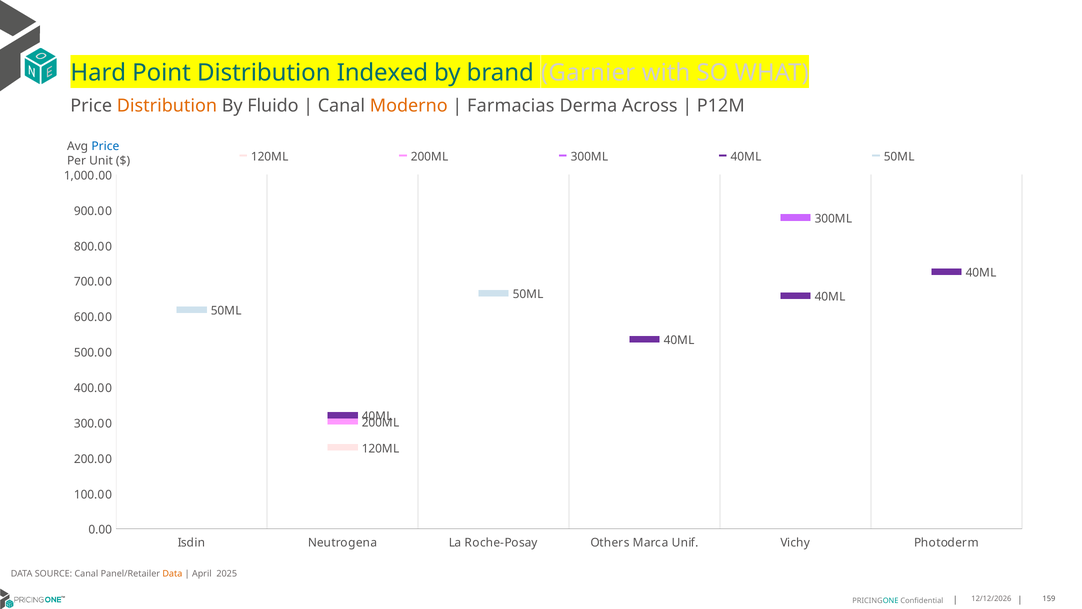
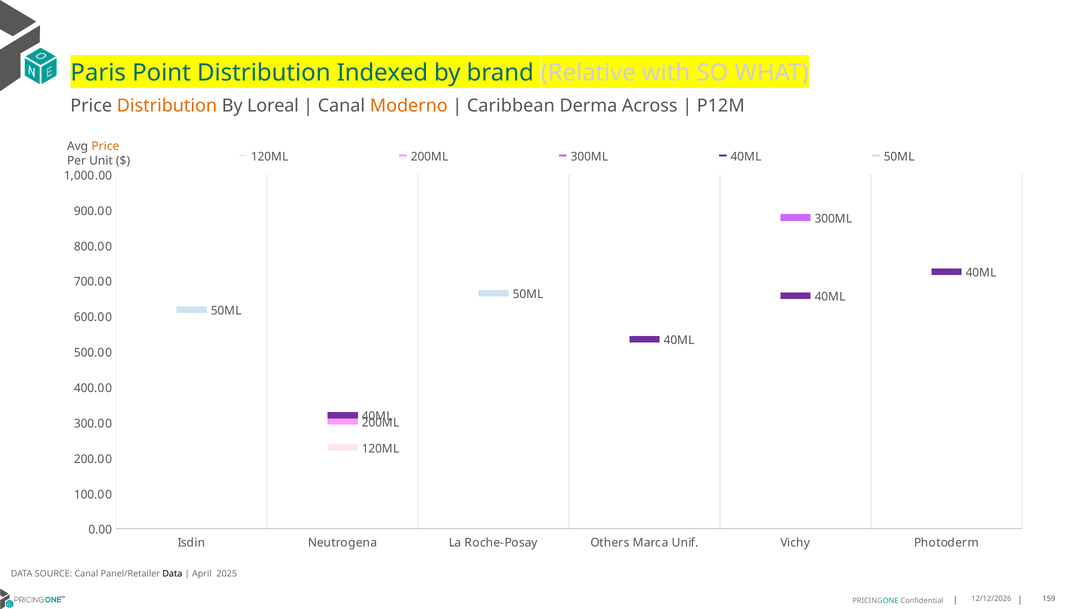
Hard: Hard -> Paris
Garnier: Garnier -> Relative
Fluido: Fluido -> Loreal
Farmacias: Farmacias -> Caribbean
Price at (105, 146) colour: blue -> orange
Data at (172, 573) colour: orange -> black
